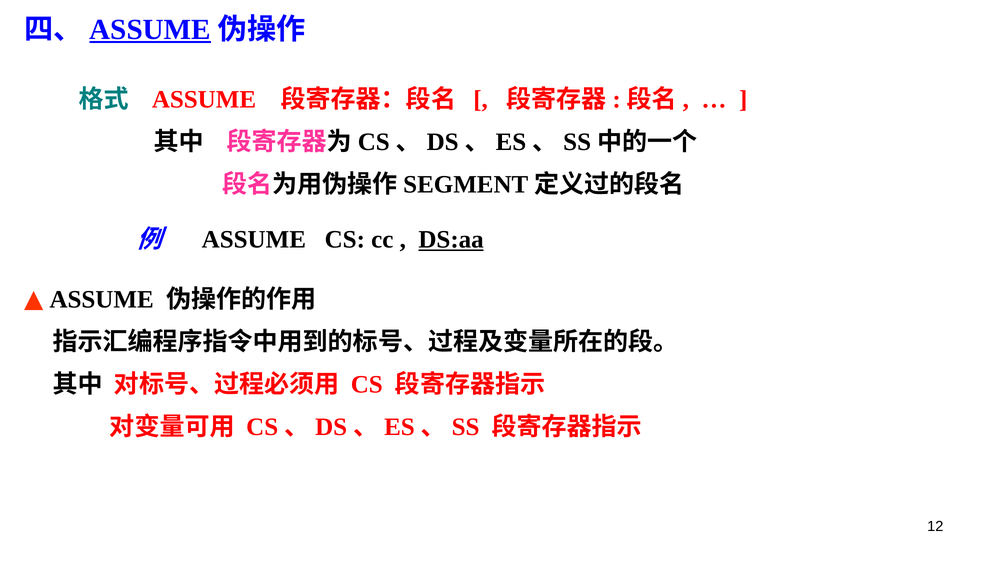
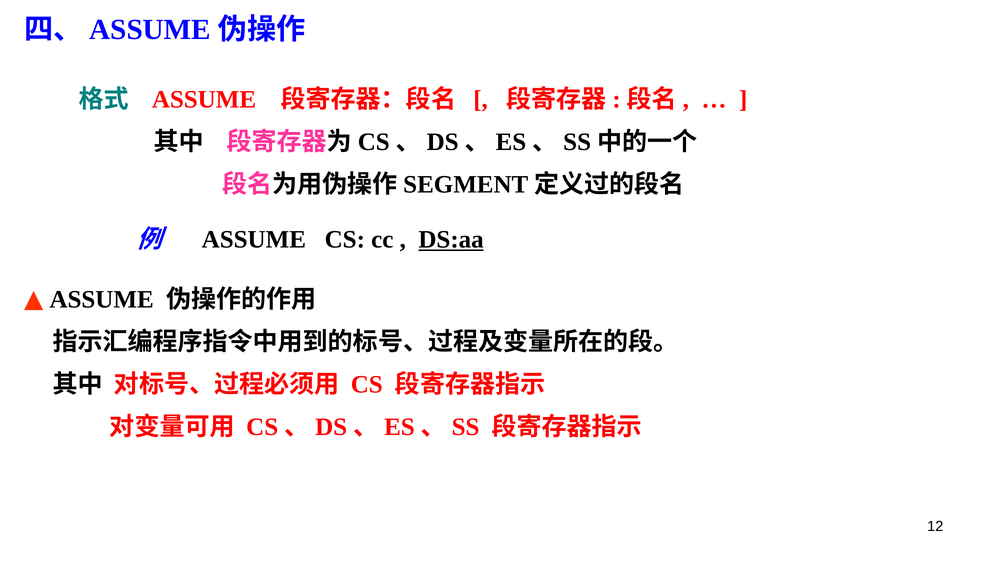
ASSUME at (150, 29) underline: present -> none
